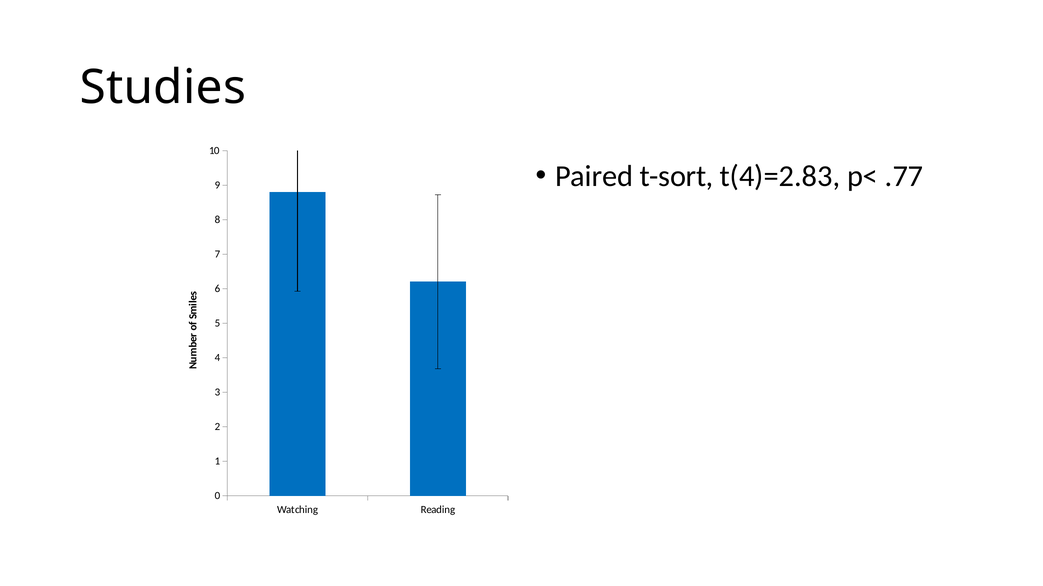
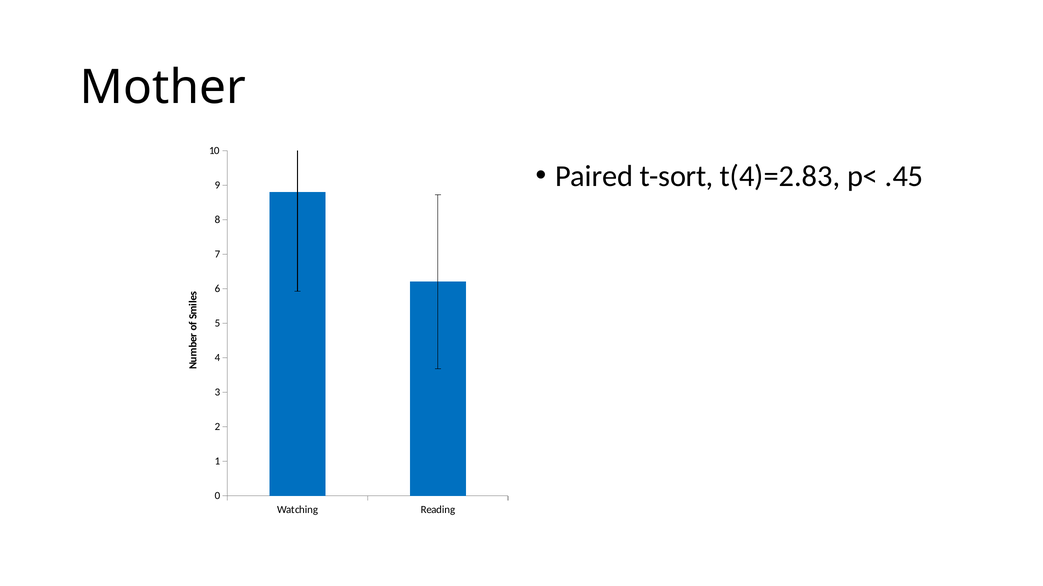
Studies: Studies -> Mother
.77: .77 -> .45
